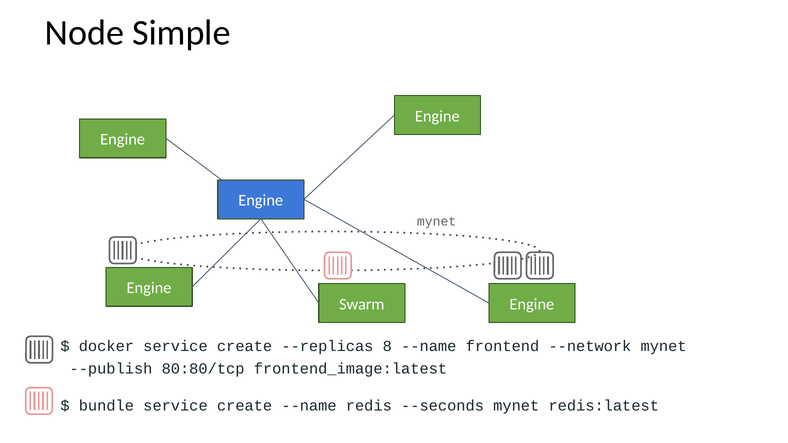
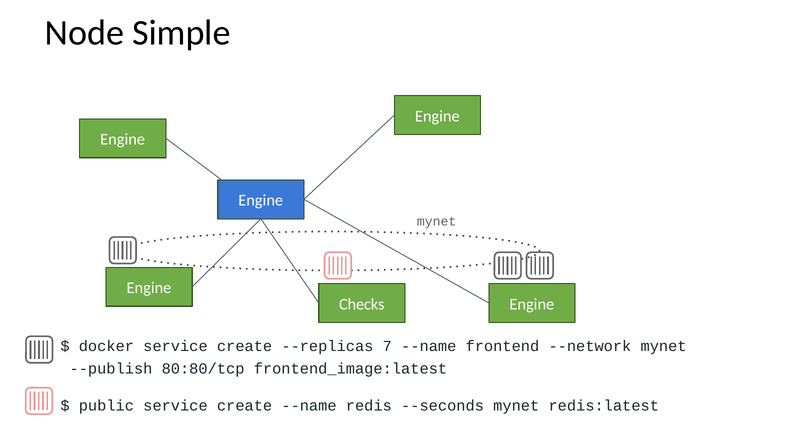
Swarm: Swarm -> Checks
8: 8 -> 7
bundle: bundle -> public
